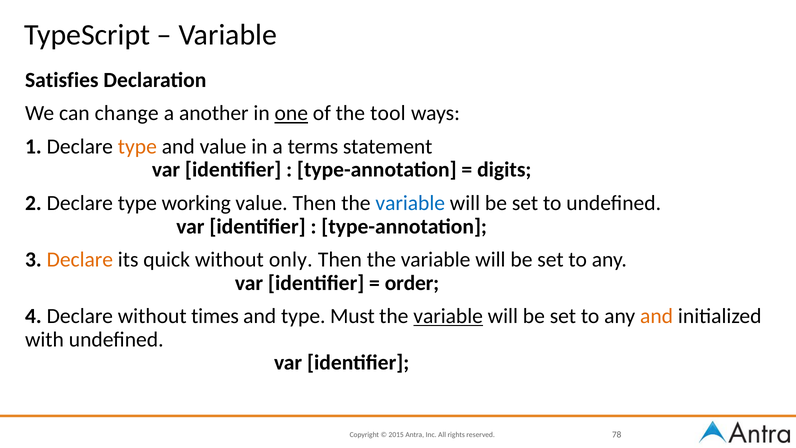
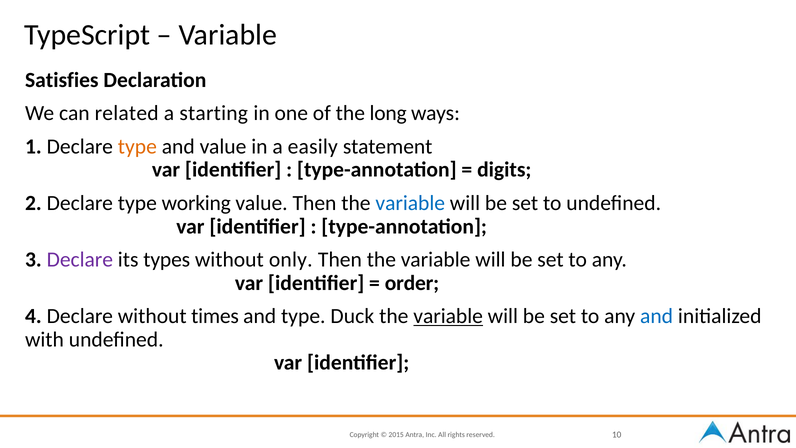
change: change -> related
another: another -> starting
one underline: present -> none
tool: tool -> long
terms: terms -> easily
Declare at (80, 260) colour: orange -> purple
quick: quick -> types
Must: Must -> Duck
and at (657, 316) colour: orange -> blue
78: 78 -> 10
